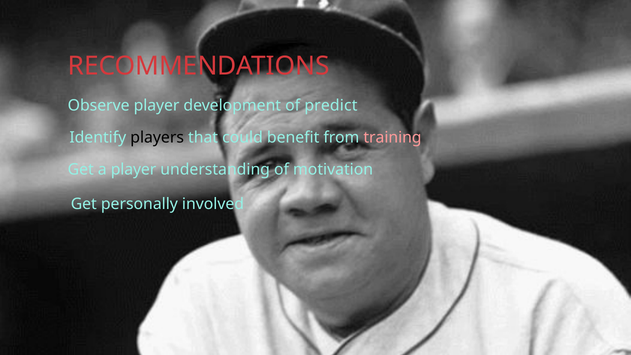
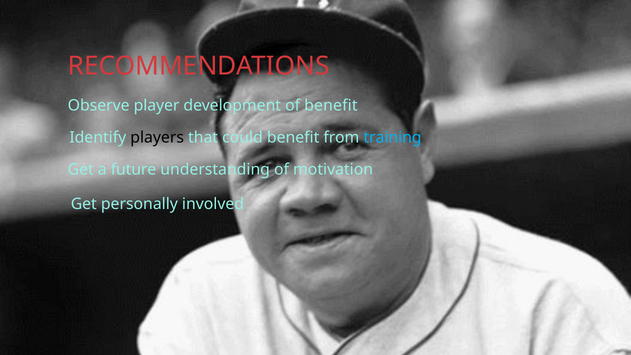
of predict: predict -> benefit
training colour: pink -> light blue
a player: player -> future
